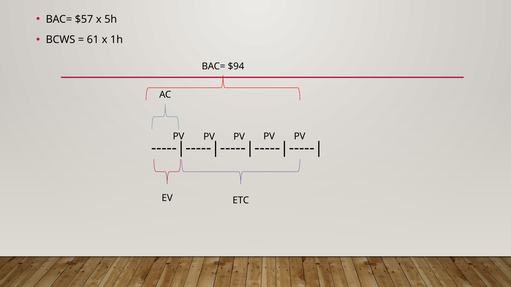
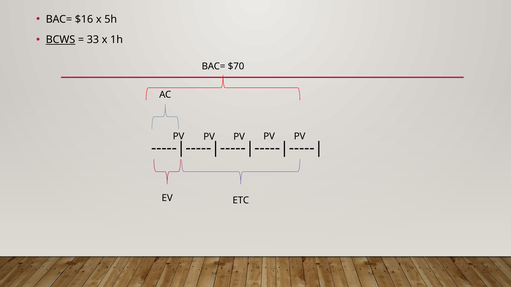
$57: $57 -> $16
BCWS underline: none -> present
61: 61 -> 33
$94: $94 -> $70
